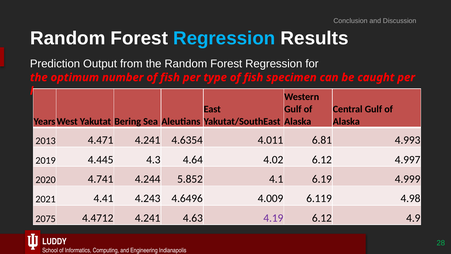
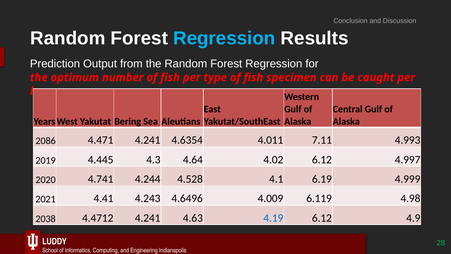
2013: 2013 -> 2086
6.81: 6.81 -> 7.11
5.852: 5.852 -> 4.528
2075: 2075 -> 2038
4.19 colour: purple -> blue
